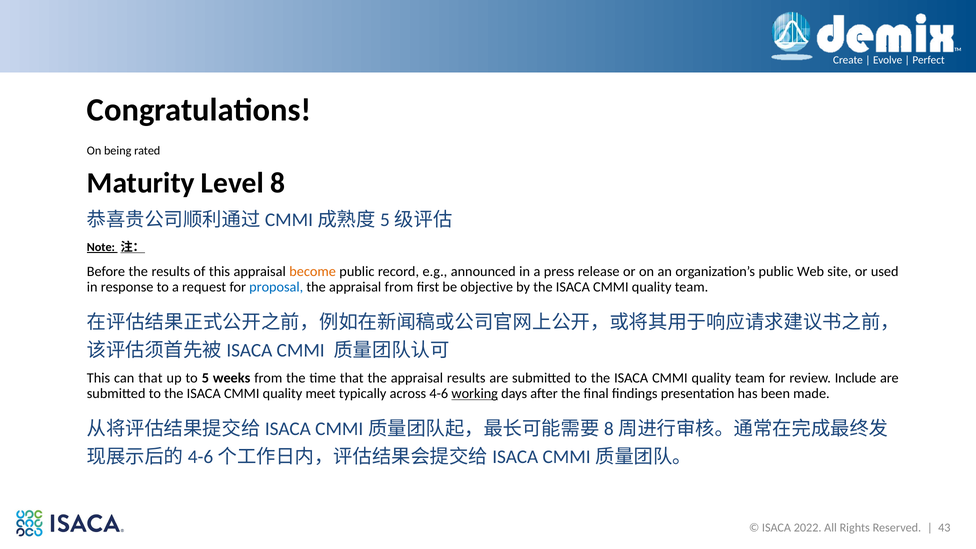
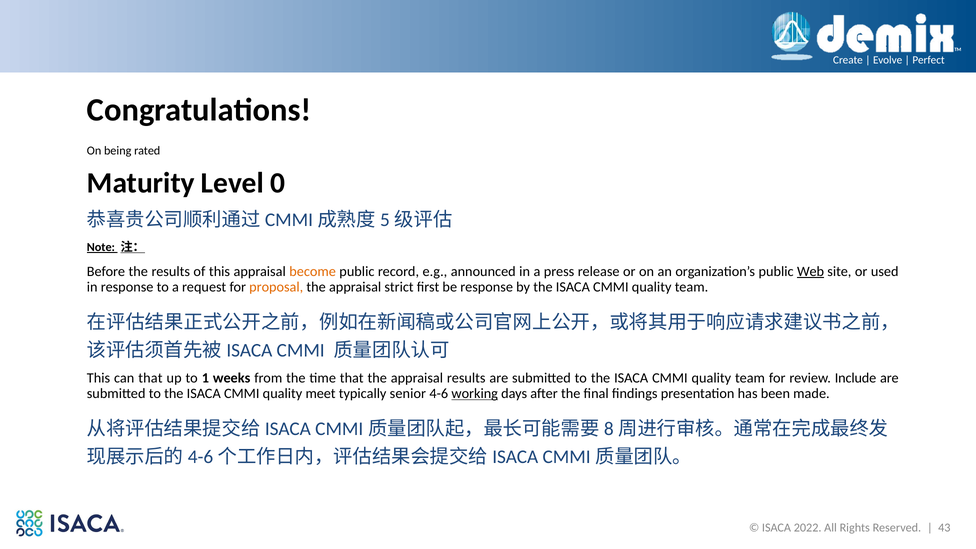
8: 8 -> 0
Web underline: none -> present
proposal colour: blue -> orange
appraisal from: from -> strict
be objective: objective -> response
5: 5 -> 1
across: across -> senior
